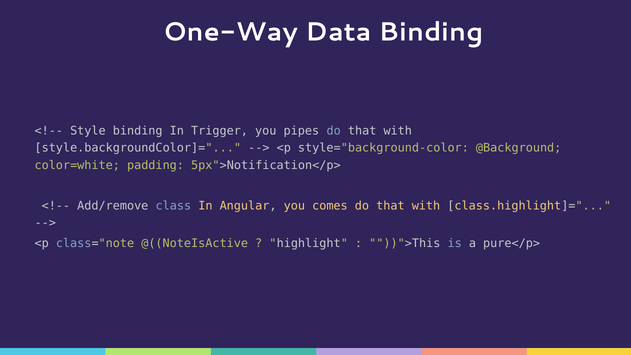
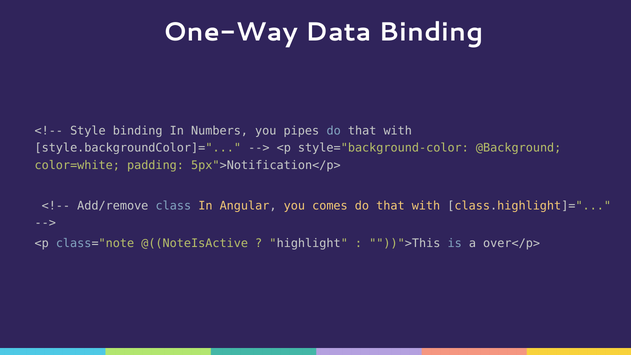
Trigger: Trigger -> Numbers
pure</p>: pure</p> -> over</p>
